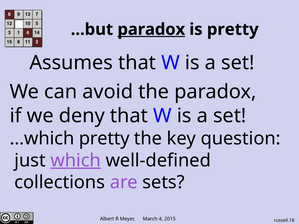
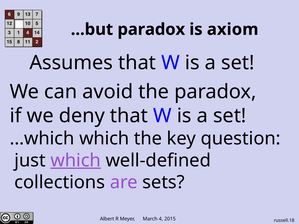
paradox at (151, 29) underline: present -> none
is pretty: pretty -> axiom
…which pretty: pretty -> which
